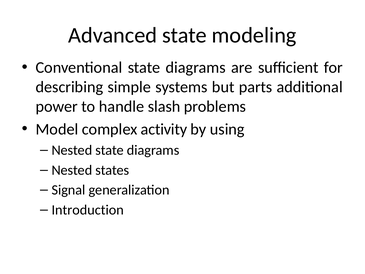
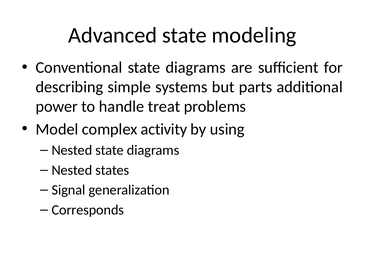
slash: slash -> treat
Introduction: Introduction -> Corresponds
